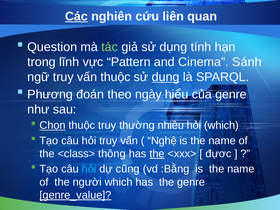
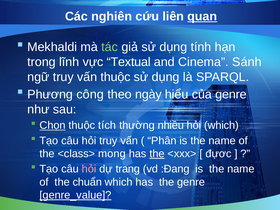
Các underline: present -> none
quan underline: none -> present
Question: Question -> Mekhaldi
Pattern: Pattern -> Textual
dụng at (166, 77) underline: present -> none
đoán: đoán -> công
thuộc truy: truy -> tích
Nghệ: Nghệ -> Phân
thông: thông -> mong
hỏi at (89, 169) colour: light blue -> pink
cũng: cũng -> trang
:Bằng: :Bằng -> :Đang
người: người -> chuẩn
